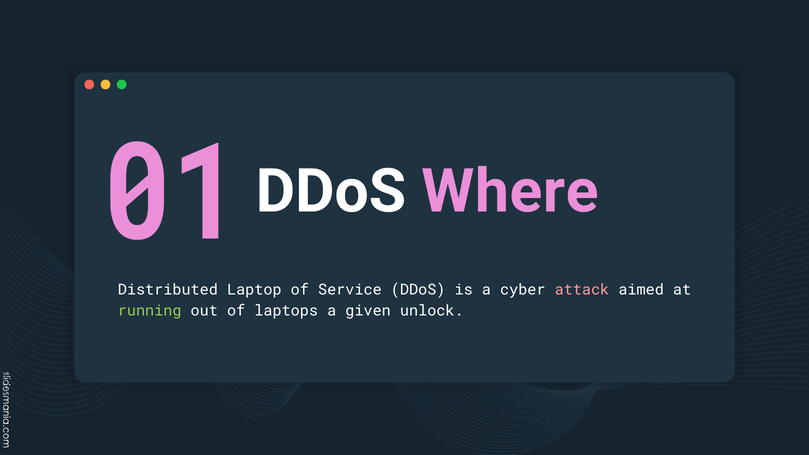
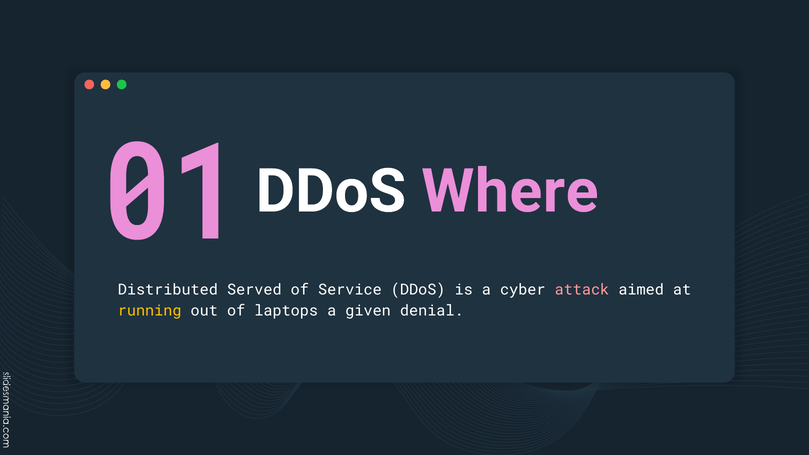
Laptop: Laptop -> Served
running colour: light green -> yellow
unlock: unlock -> denial
